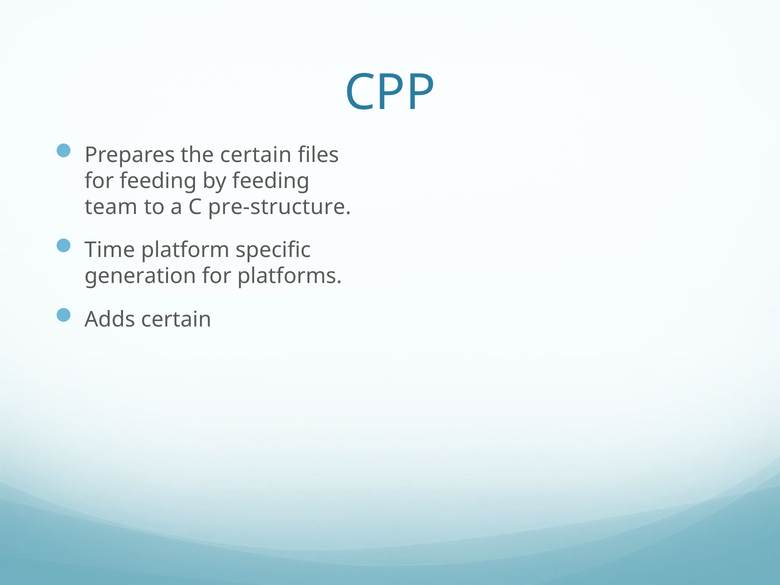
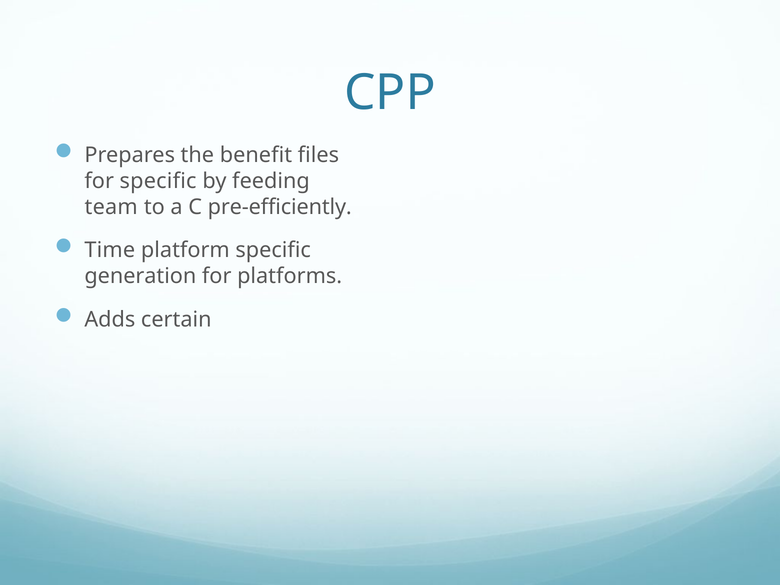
the certain: certain -> benefit
for feeding: feeding -> specific
pre-structure: pre-structure -> pre-efficiently
